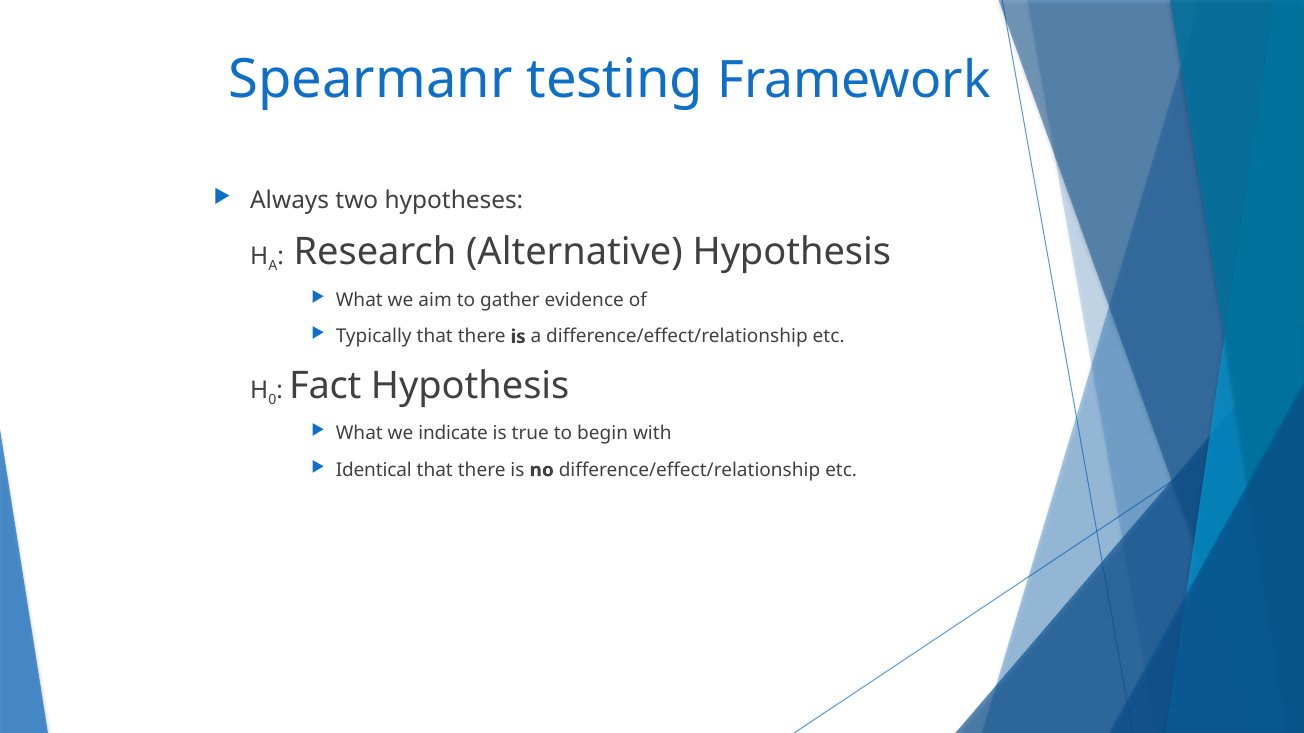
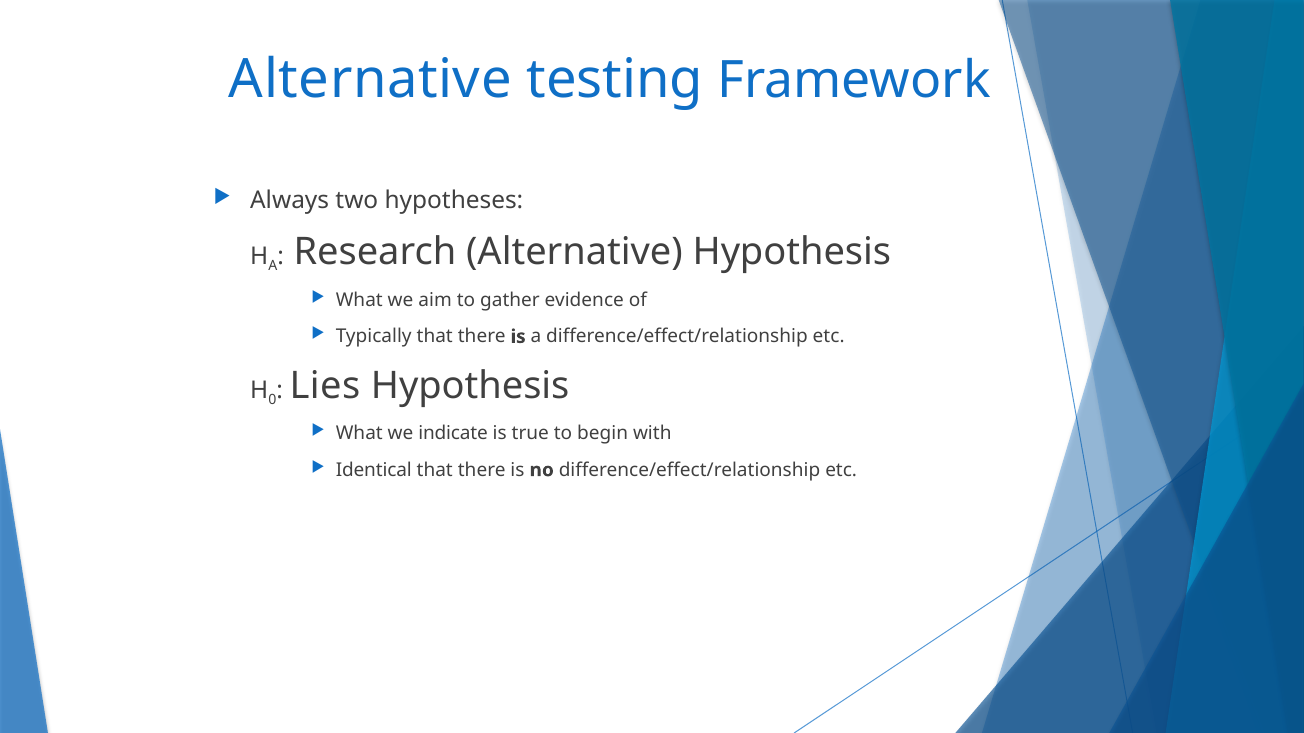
Spearmanr at (371, 79): Spearmanr -> Alternative
Fact: Fact -> Lies
